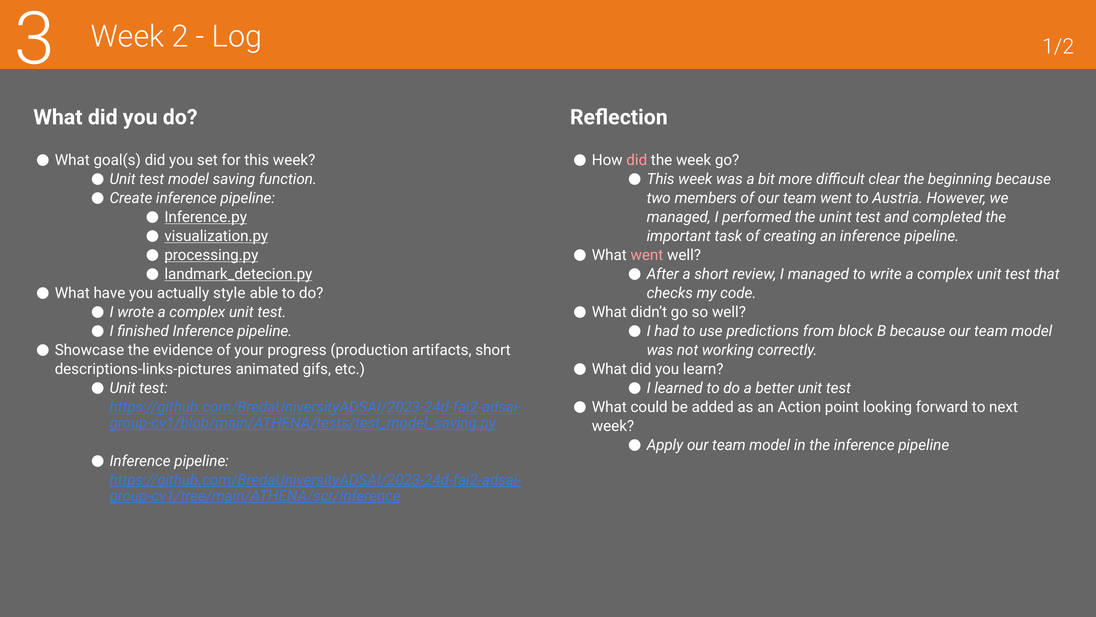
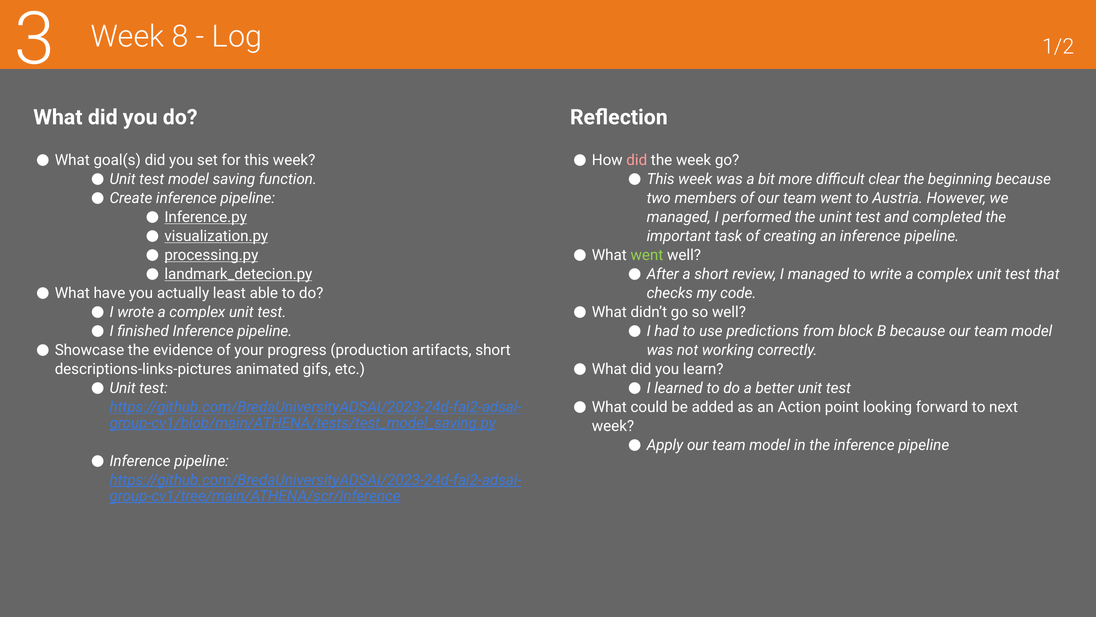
2: 2 -> 8
went at (647, 255) colour: pink -> light green
style: style -> least
